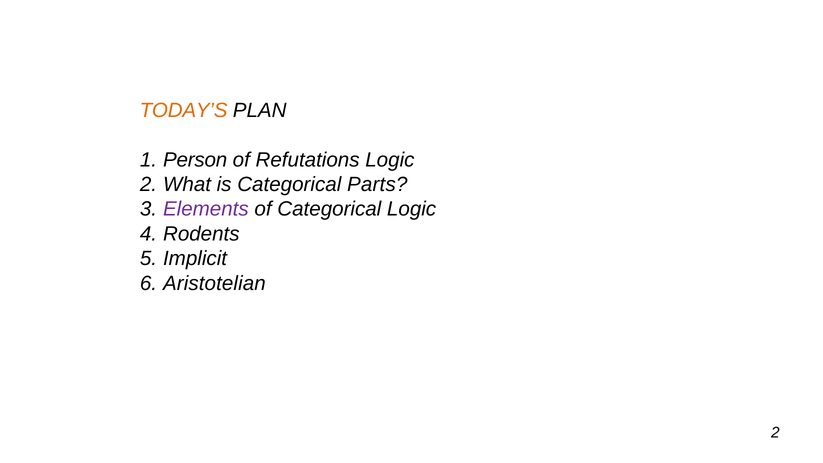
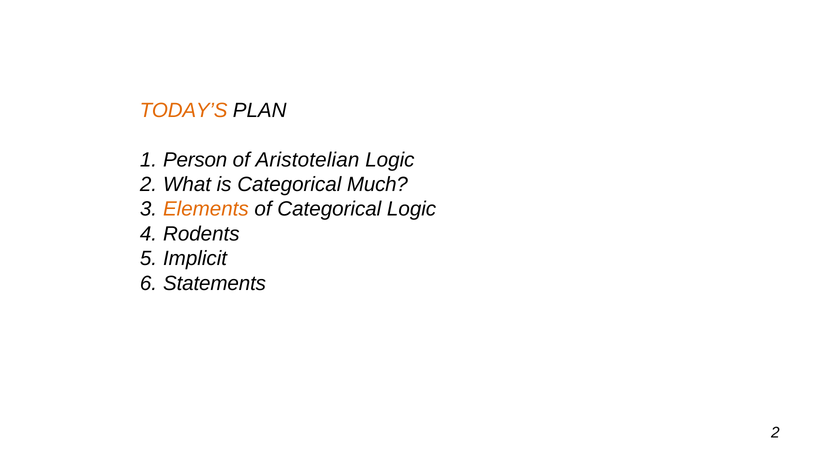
Refutations: Refutations -> Aristotelian
Parts: Parts -> Much
Elements colour: purple -> orange
Aristotelian: Aristotelian -> Statements
